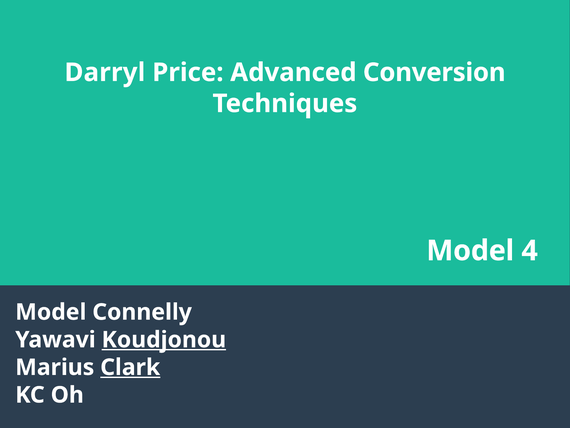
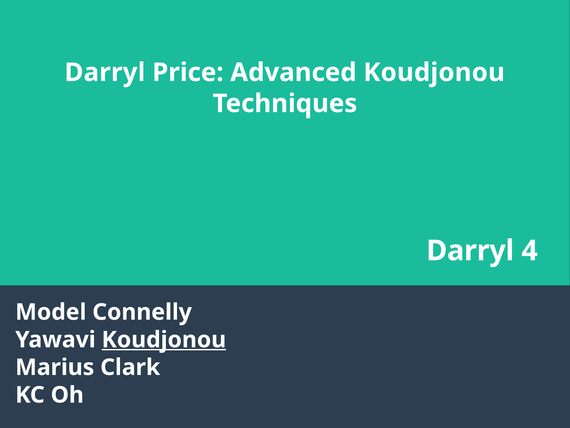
Advanced Conversion: Conversion -> Koudjonou
Model at (470, 250): Model -> Darryl
Clark underline: present -> none
